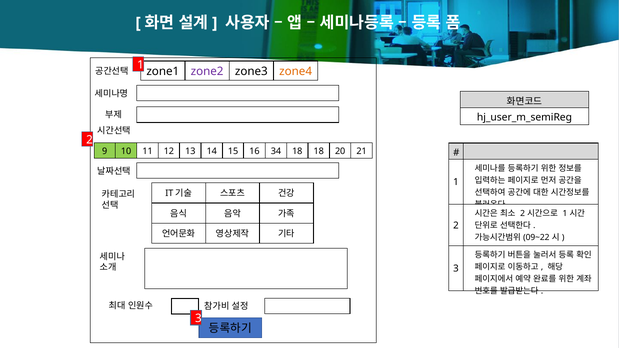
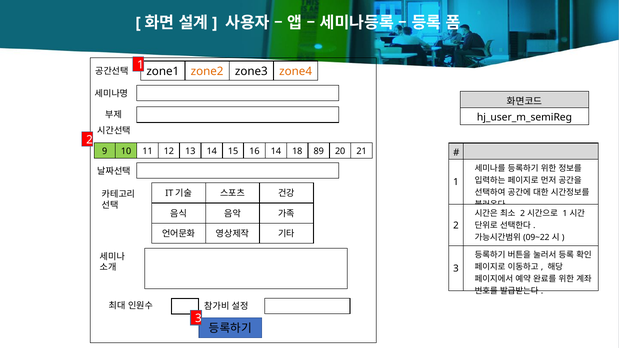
zone2 colour: purple -> orange
16 34: 34 -> 14
18 18: 18 -> 89
